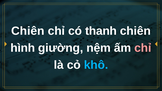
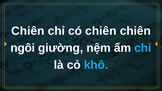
có thanh: thanh -> chiên
hình: hình -> ngôi
chỉ at (143, 48) colour: pink -> light blue
